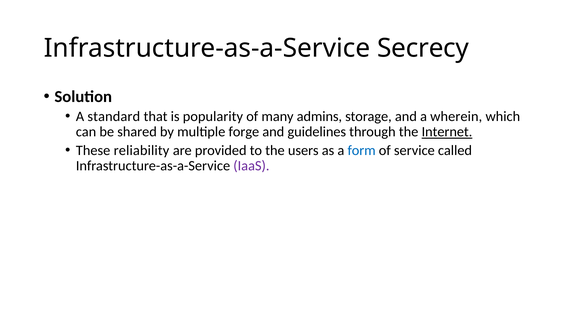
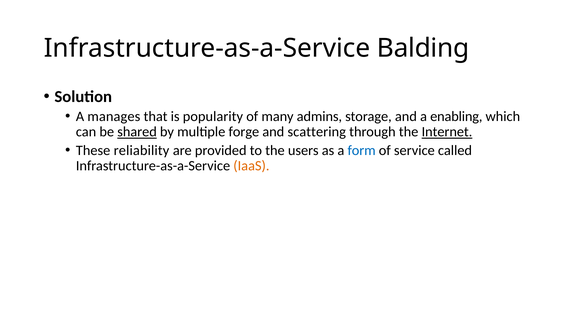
Secrecy: Secrecy -> Balding
standard: standard -> manages
wherein: wherein -> enabling
shared underline: none -> present
guidelines: guidelines -> scattering
IaaS colour: purple -> orange
